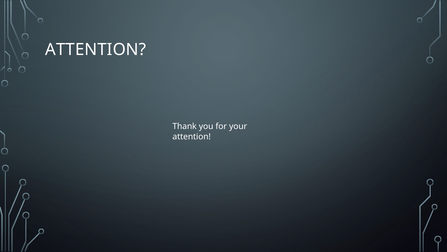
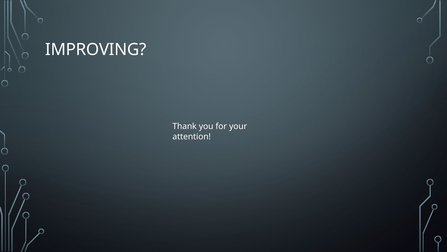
ATTENTION at (96, 50): ATTENTION -> IMPROVING
